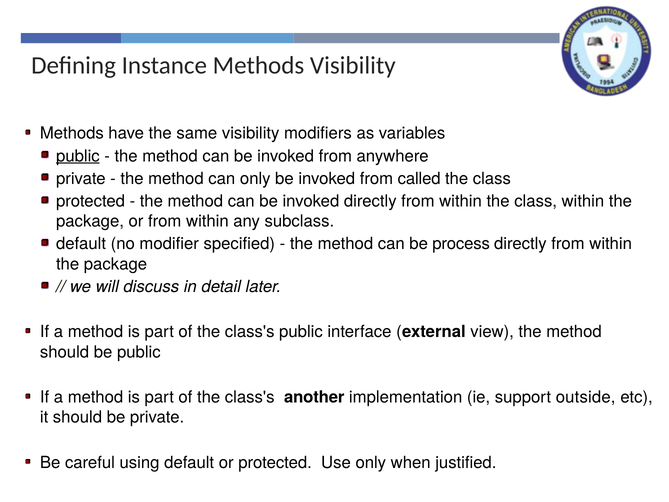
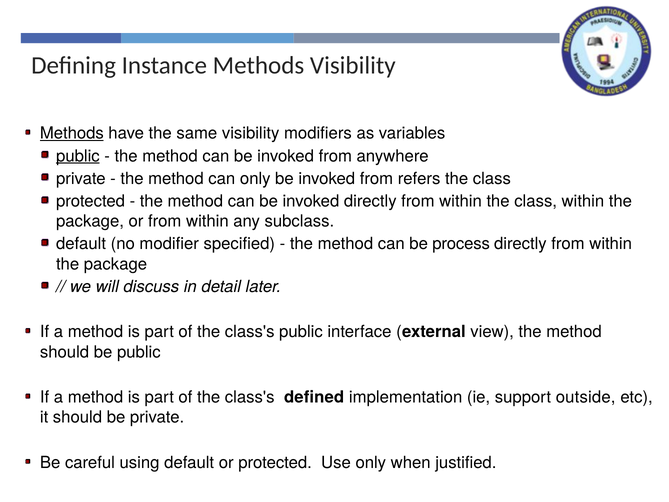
Methods at (72, 133) underline: none -> present
called: called -> refers
another: another -> defined
